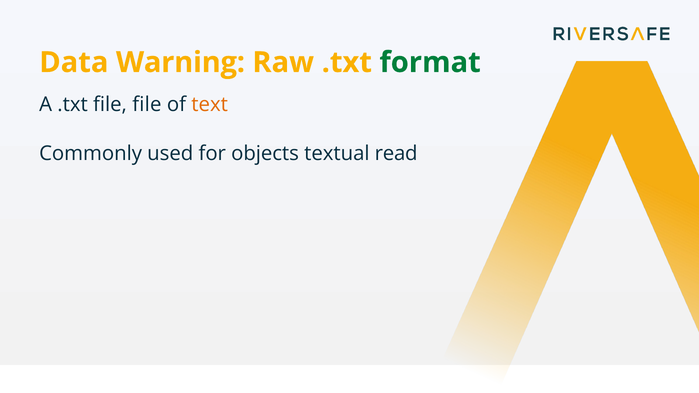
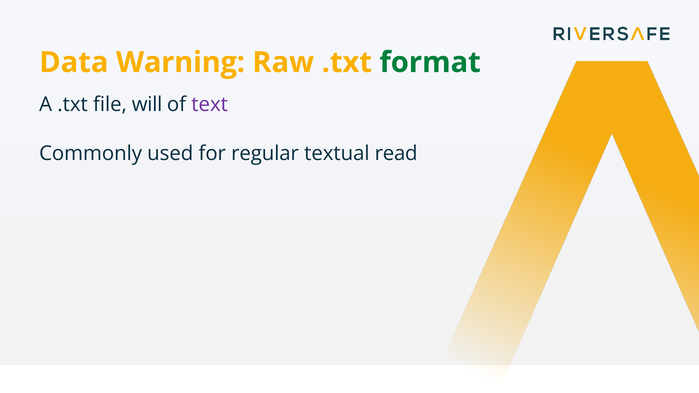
file file: file -> will
text colour: orange -> purple
objects: objects -> regular
